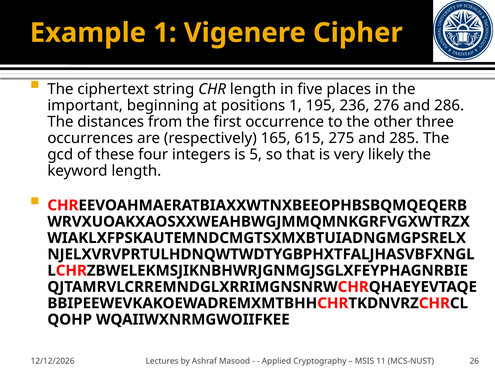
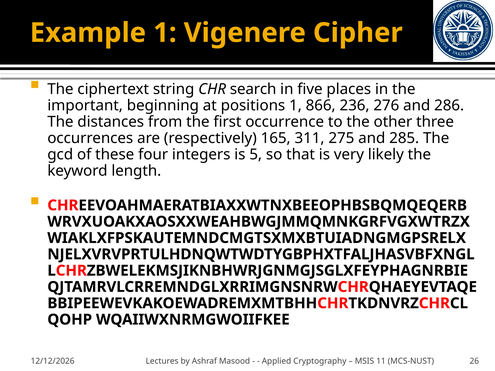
CHR length: length -> search
195: 195 -> 866
615: 615 -> 311
